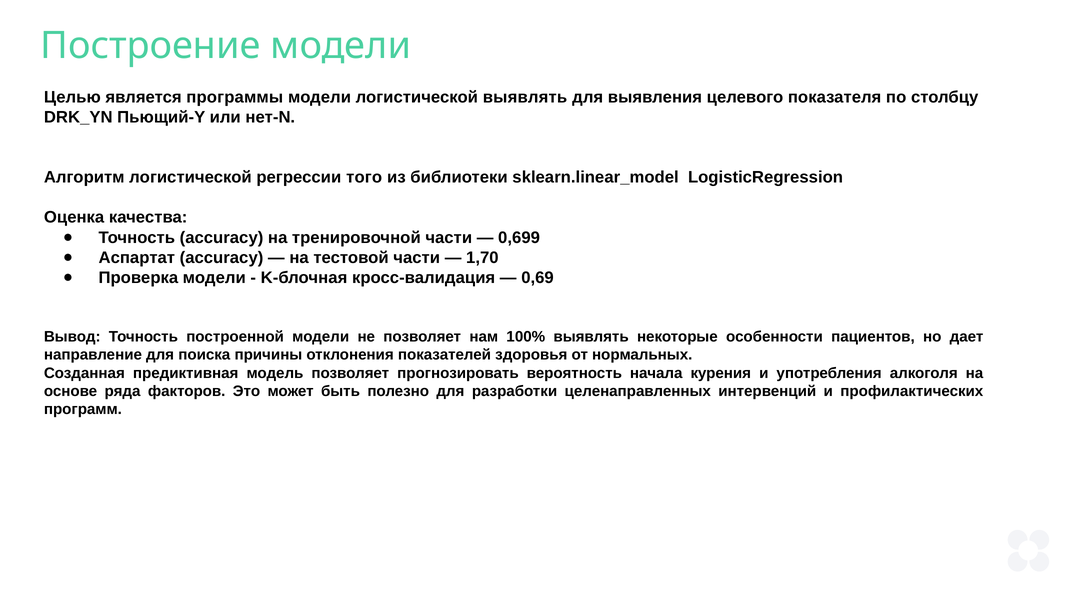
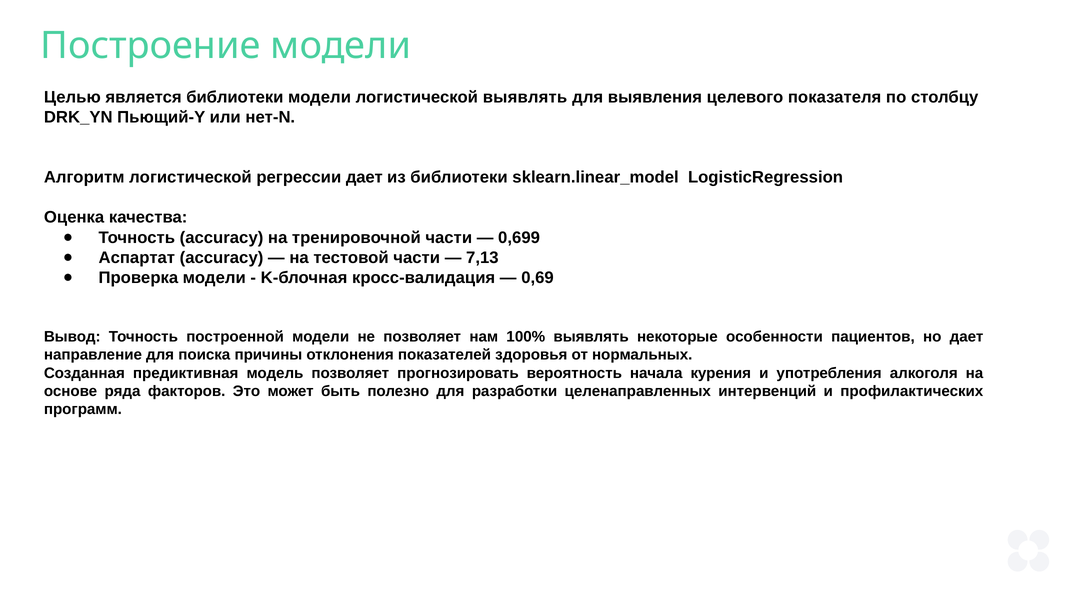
является программы: программы -> библиотеки
регрессии того: того -> дает
1,70: 1,70 -> 7,13
